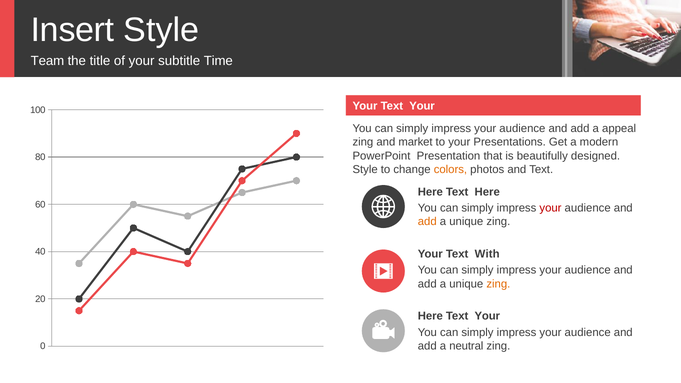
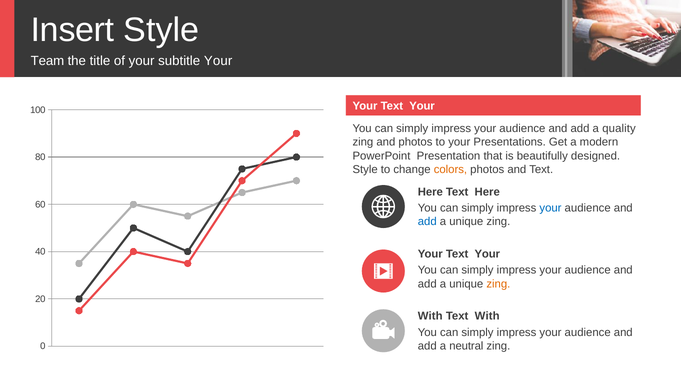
subtitle Time: Time -> Your
appeal: appeal -> quality
and market: market -> photos
your at (551, 208) colour: red -> blue
add at (427, 222) colour: orange -> blue
With at (487, 254): With -> Your
Here at (430, 316): Here -> With
Your at (487, 316): Your -> With
